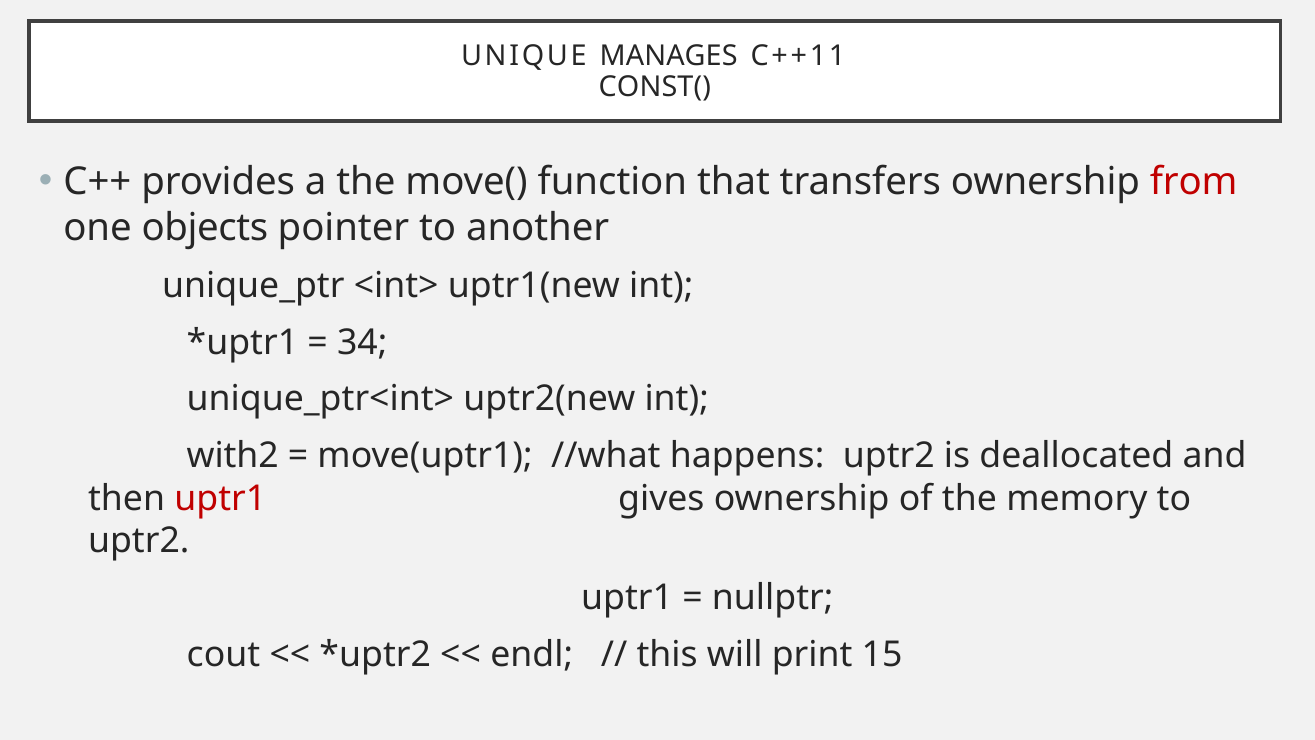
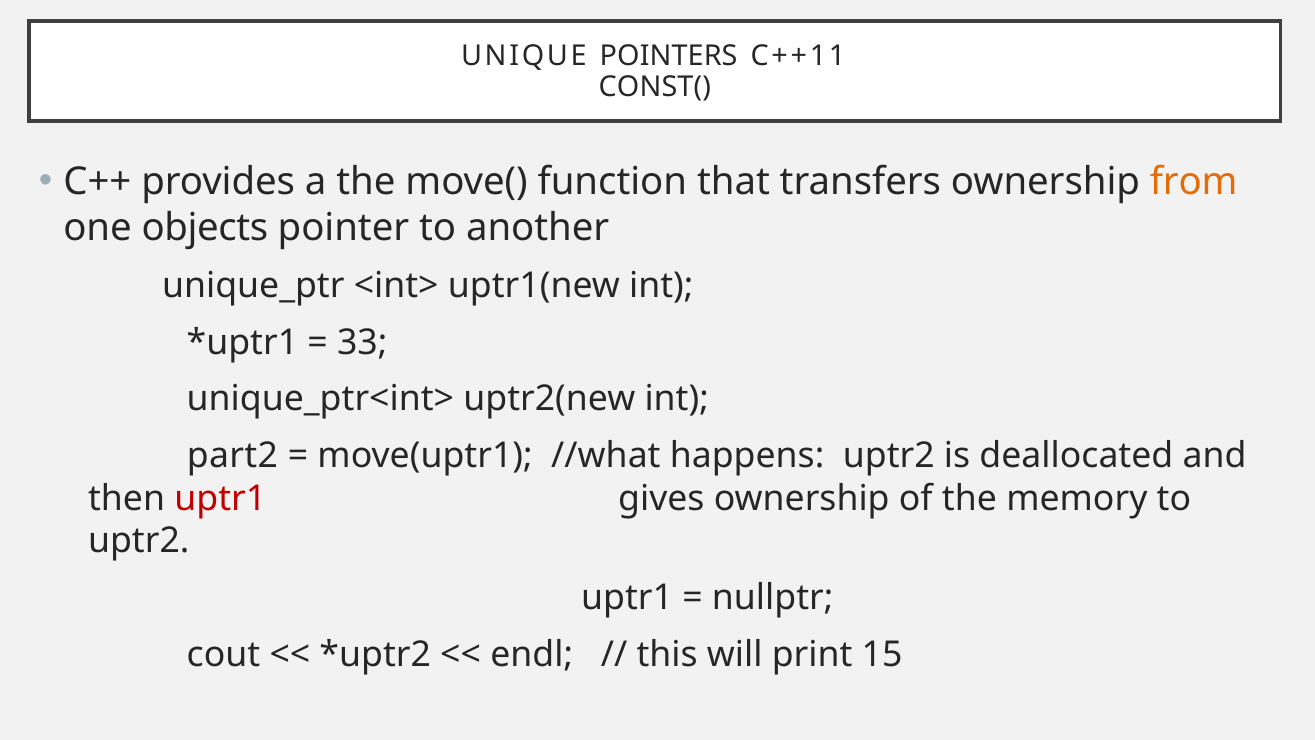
MANAGES: MANAGES -> POINTERS
from colour: red -> orange
34: 34 -> 33
with2: with2 -> part2
